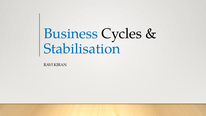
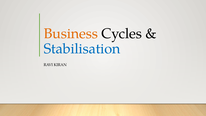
Business colour: blue -> orange
